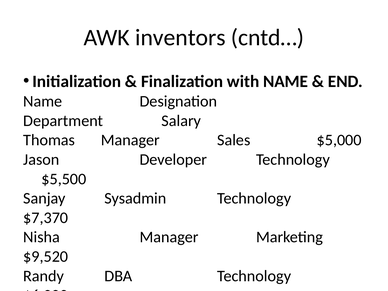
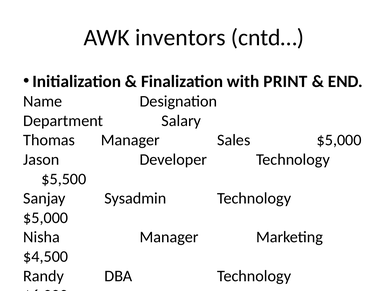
with NAME: NAME -> PRINT
$7,370 at (46, 218): $7,370 -> $5,000
$9,520: $9,520 -> $4,500
